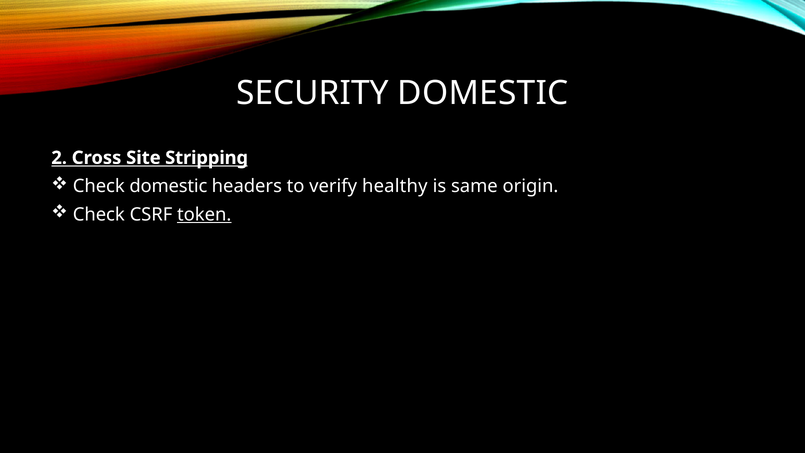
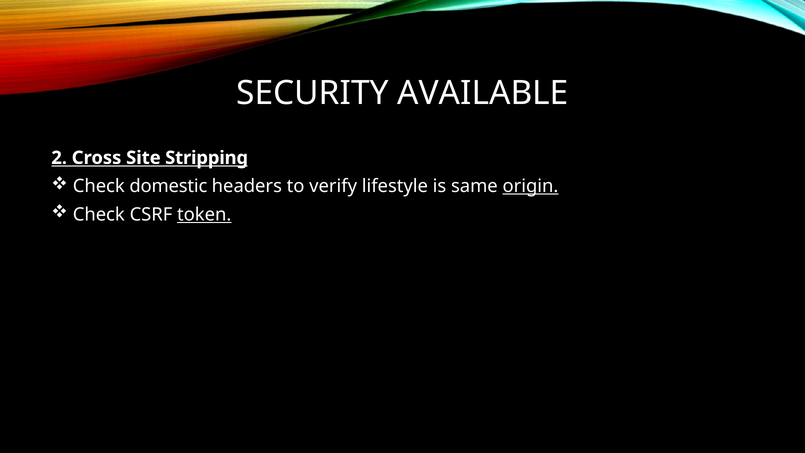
SECURITY DOMESTIC: DOMESTIC -> AVAILABLE
healthy: healthy -> lifestyle
origin underline: none -> present
